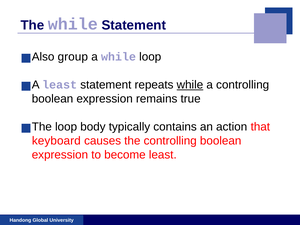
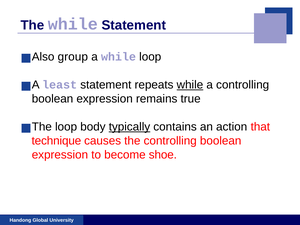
typically underline: none -> present
keyboard: keyboard -> technique
become least: least -> shoe
